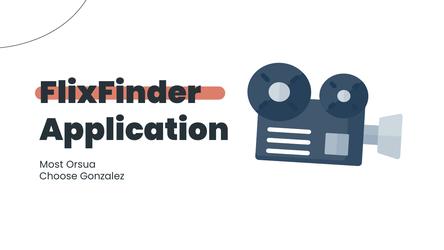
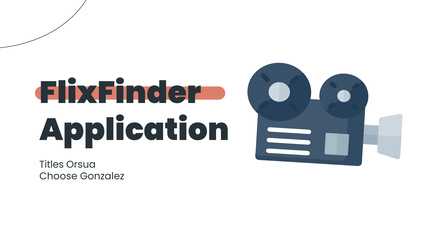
Most: Most -> Titles
